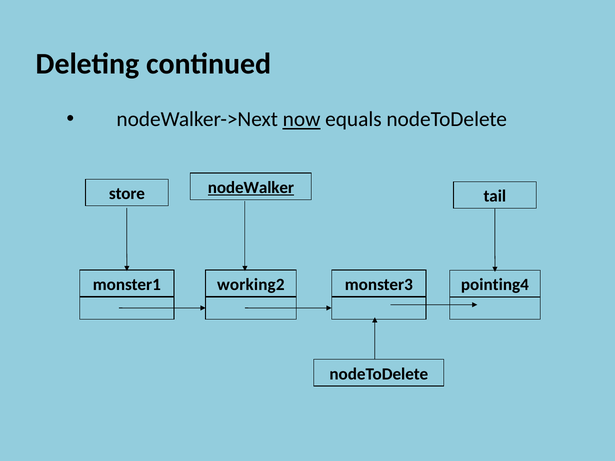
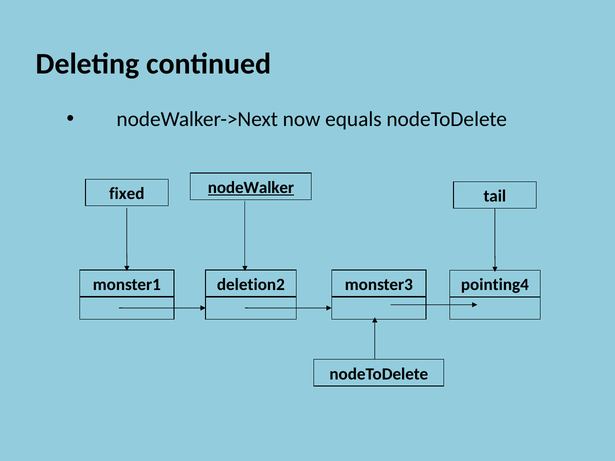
now underline: present -> none
store: store -> fixed
working2: working2 -> deletion2
